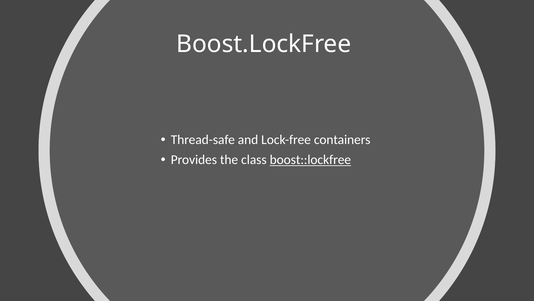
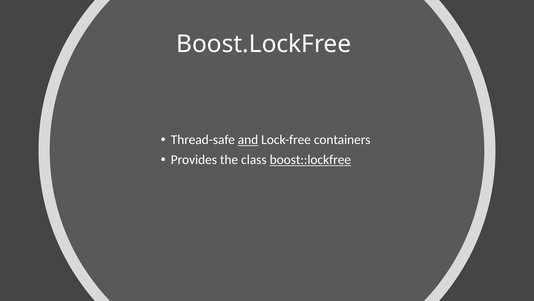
and underline: none -> present
